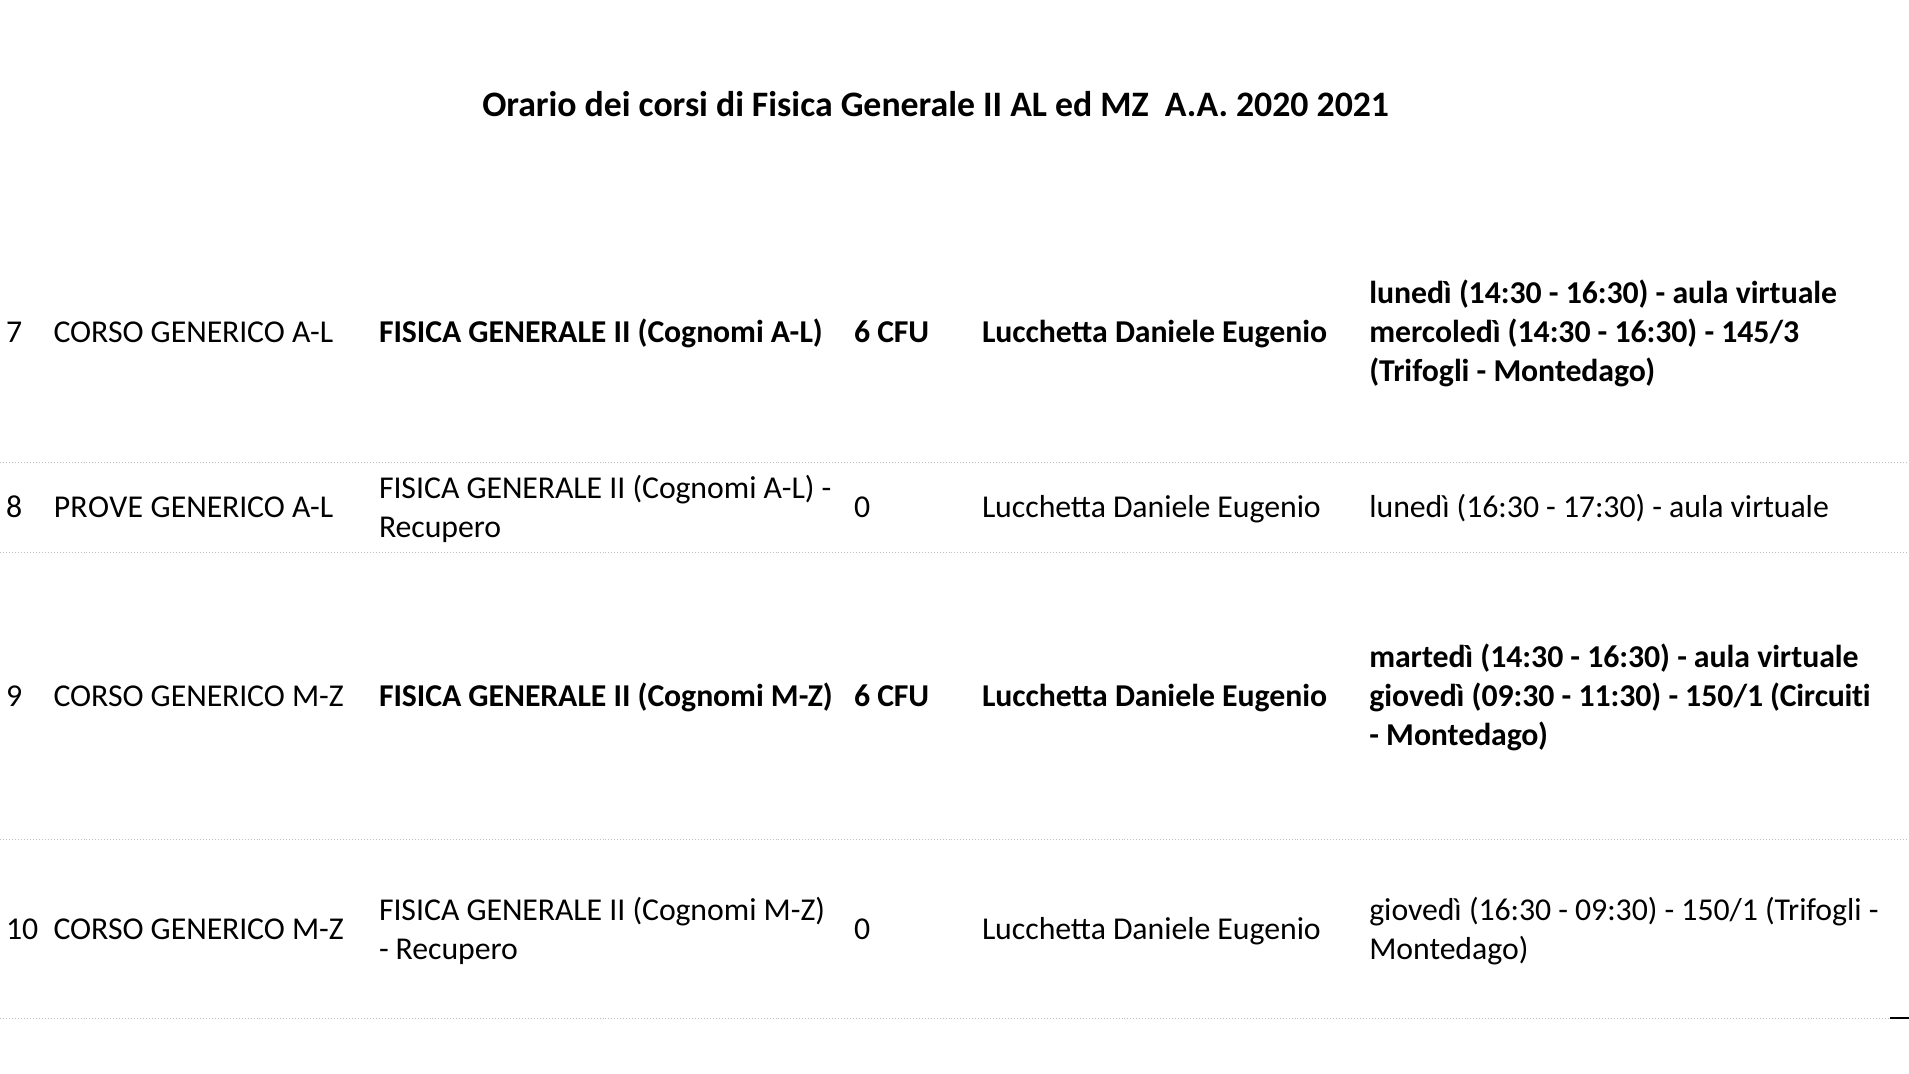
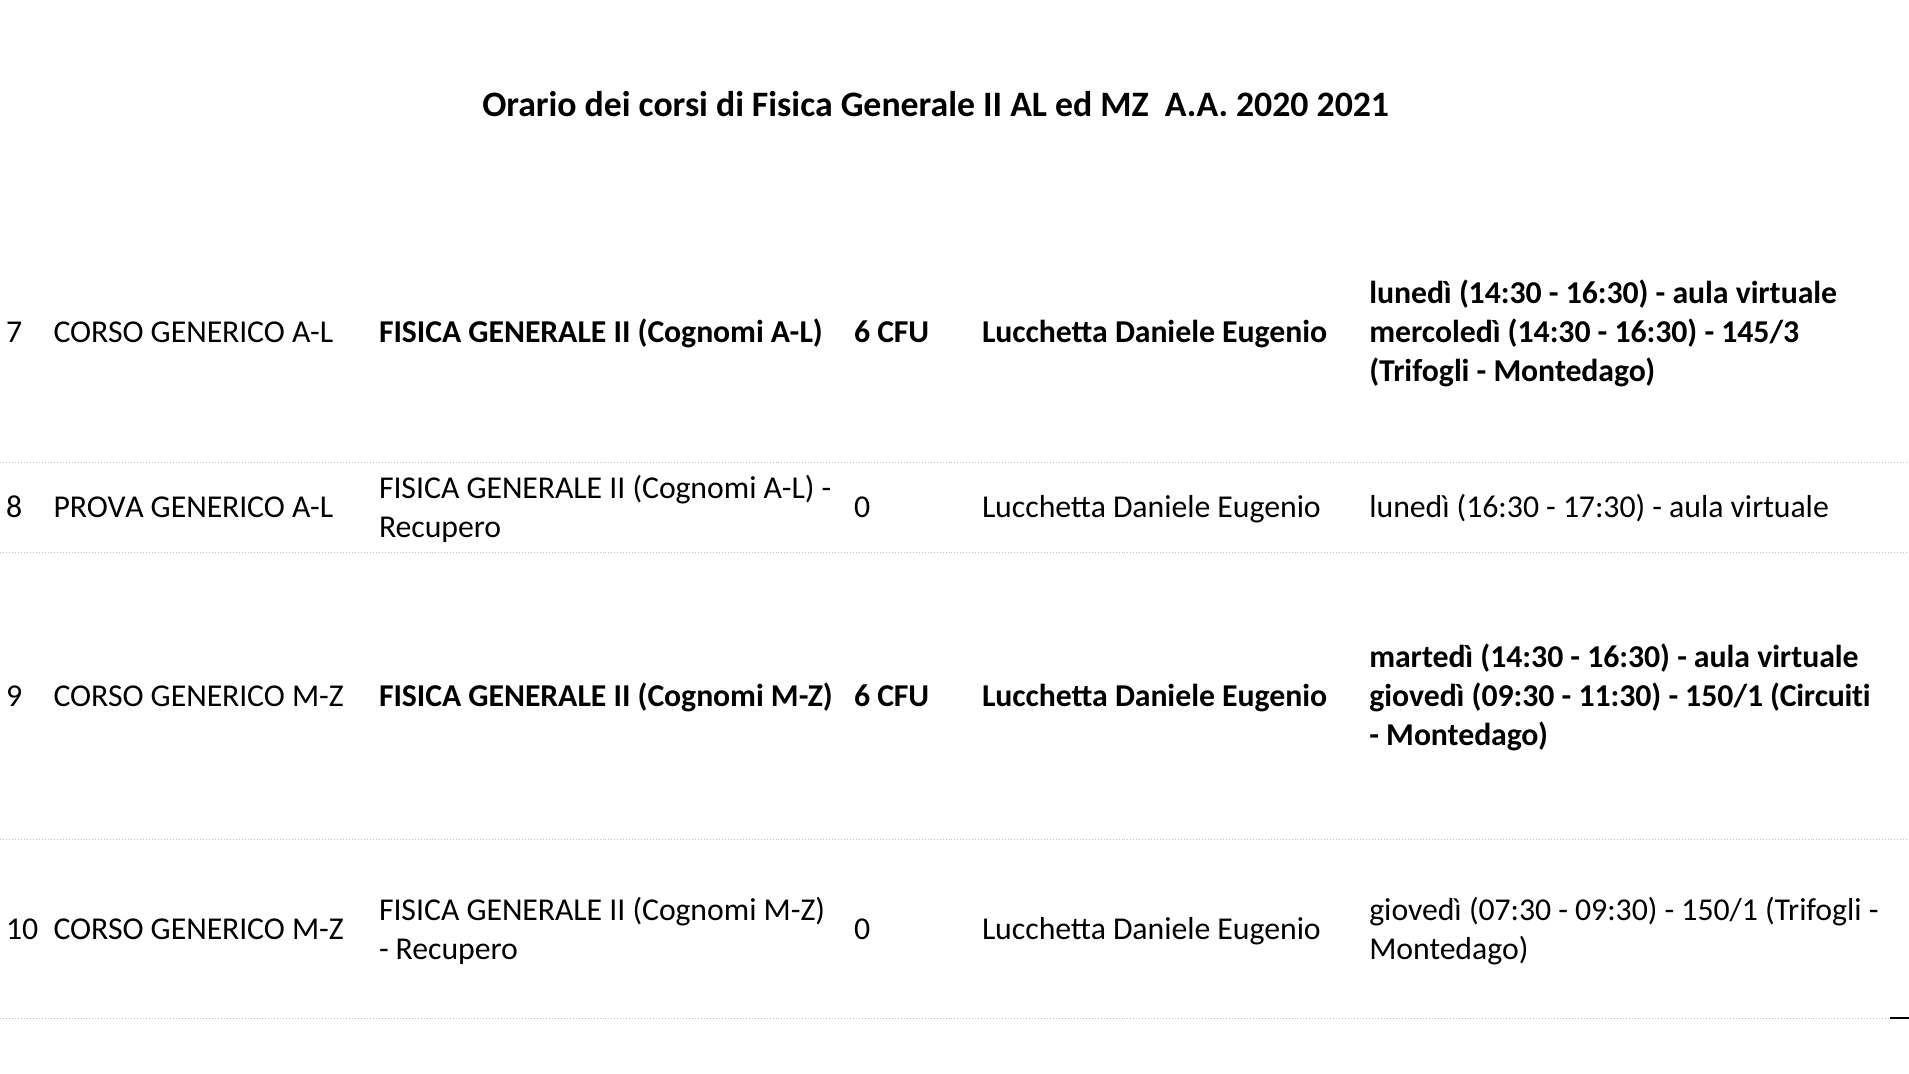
PROVE: PROVE -> PROVA
giovedì 16:30: 16:30 -> 07:30
